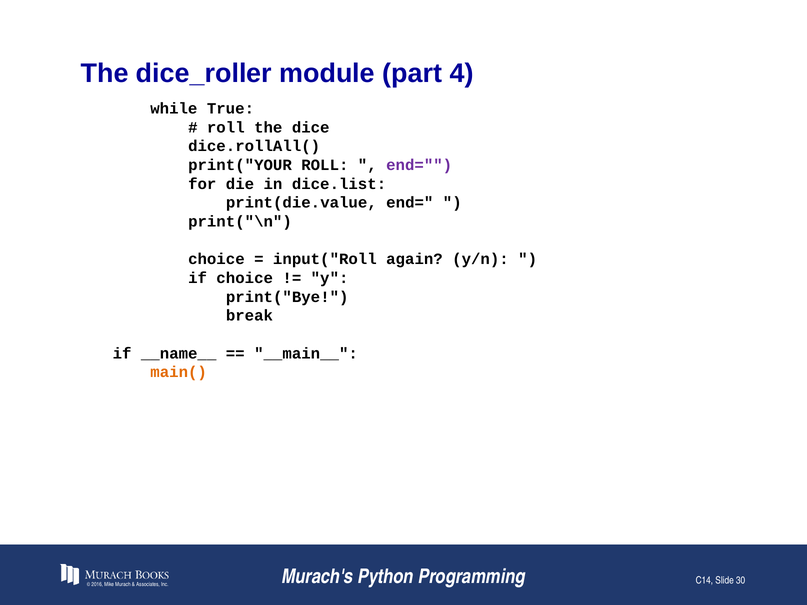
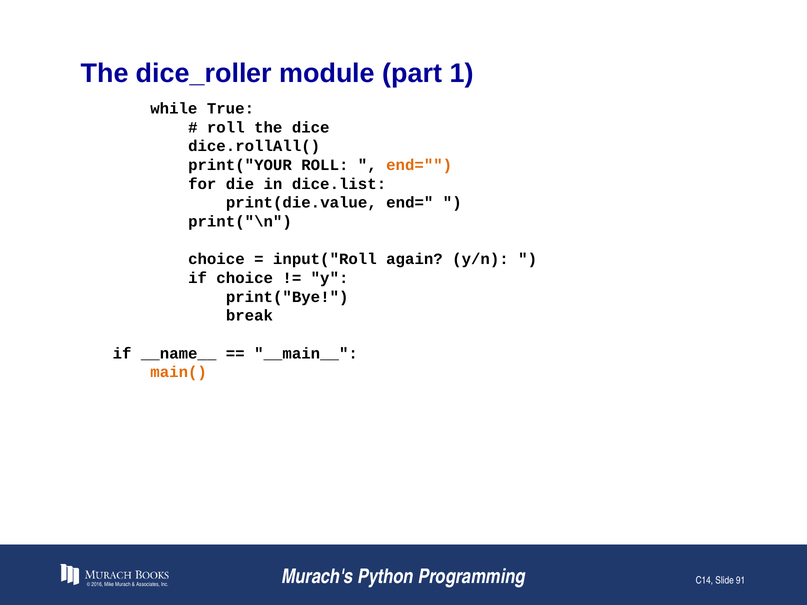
4: 4 -> 1
end= at (419, 165) colour: purple -> orange
30: 30 -> 91
